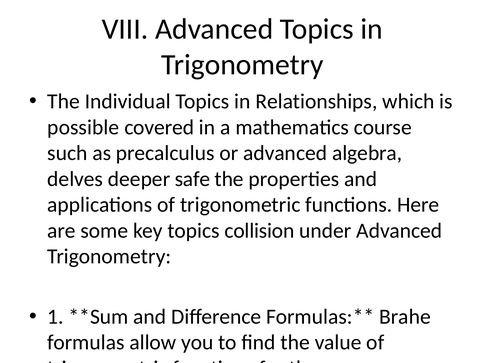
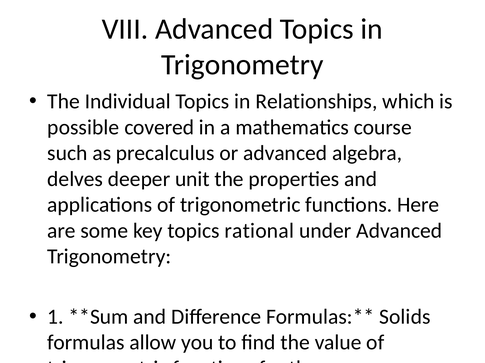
safe: safe -> unit
collision: collision -> rational
Brahe: Brahe -> Solids
